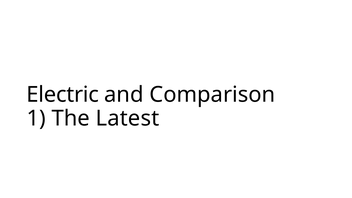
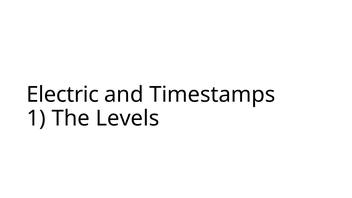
Comparison: Comparison -> Timestamps
Latest: Latest -> Levels
